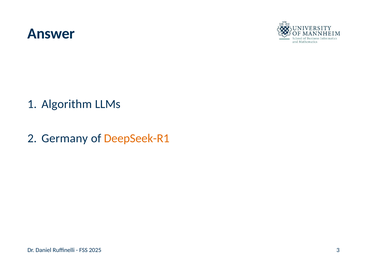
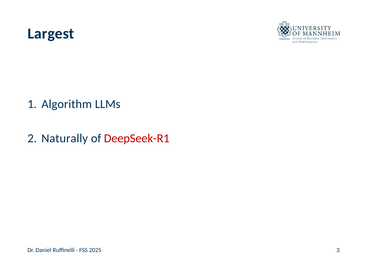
Answer: Answer -> Largest
Germany: Germany -> Naturally
DeepSeek-R1 colour: orange -> red
